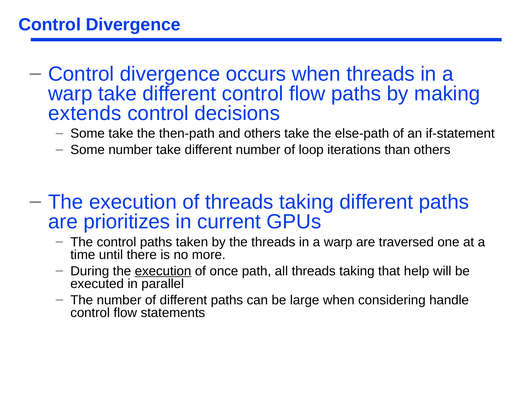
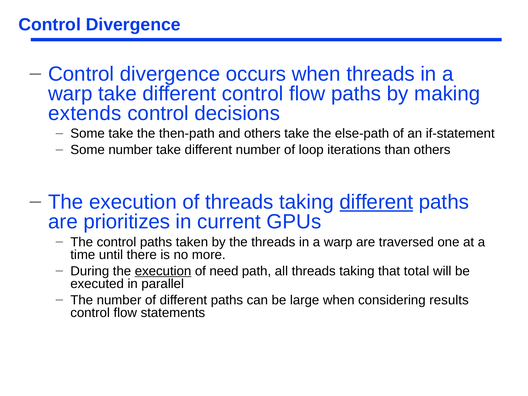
different at (376, 202) underline: none -> present
once: once -> need
help: help -> total
handle: handle -> results
